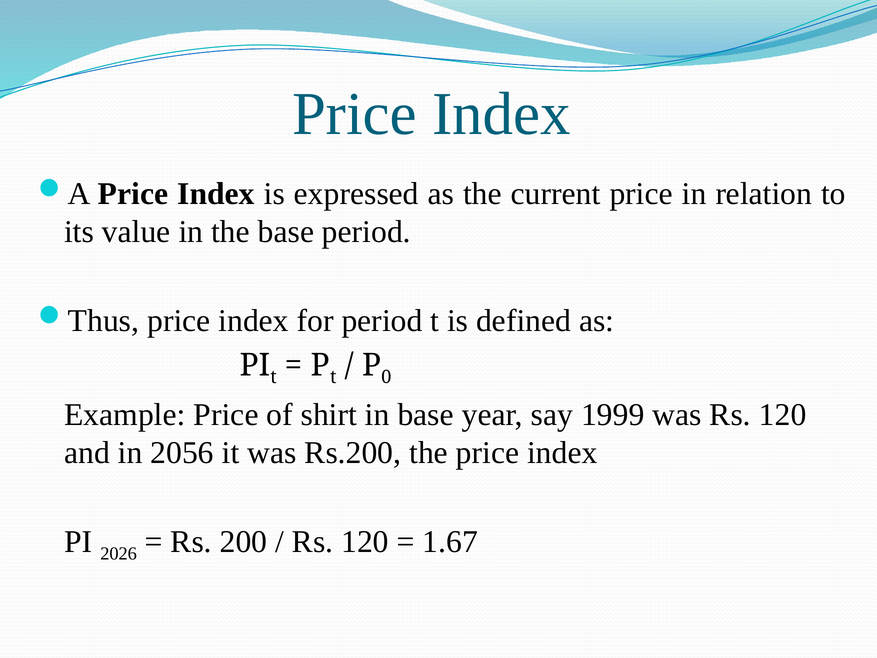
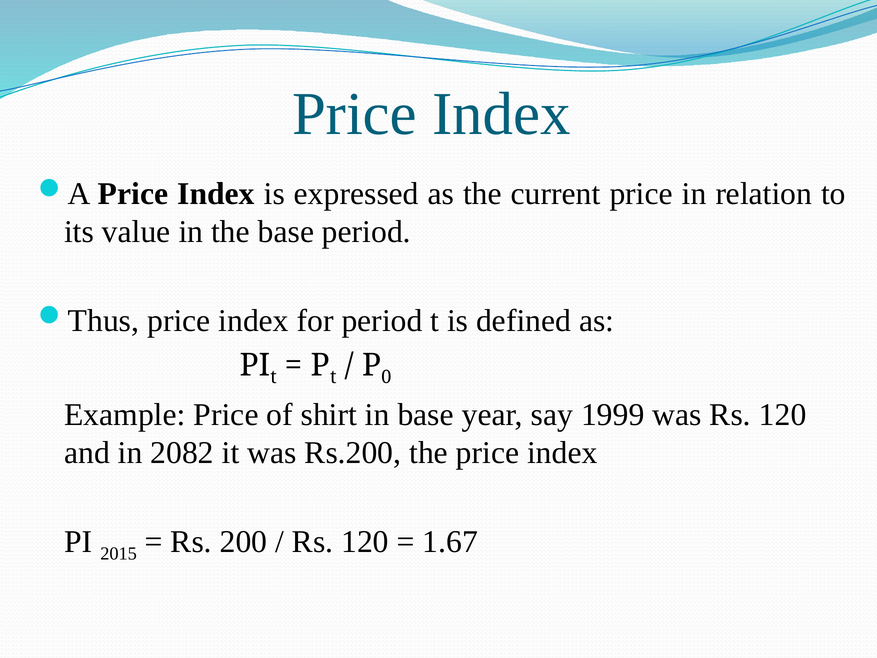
2056: 2056 -> 2082
2026: 2026 -> 2015
